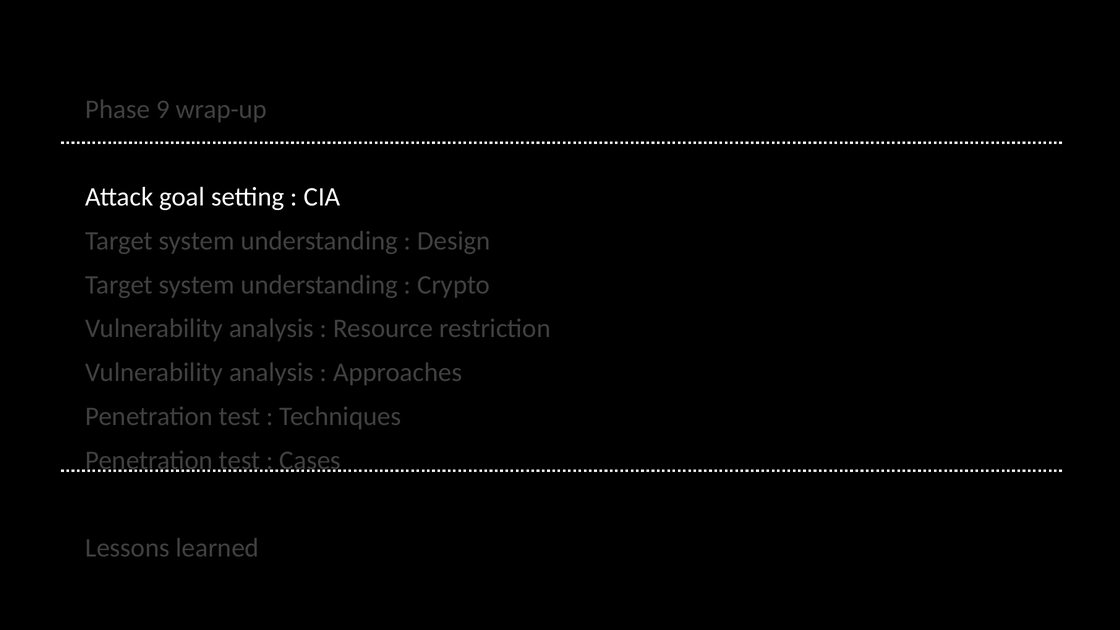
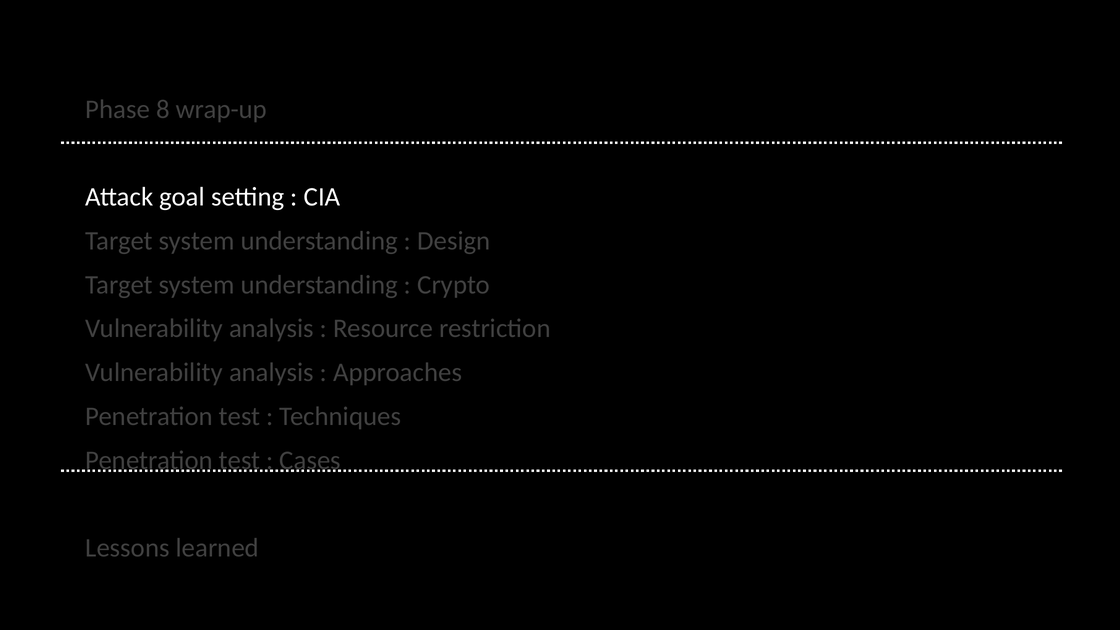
9: 9 -> 8
